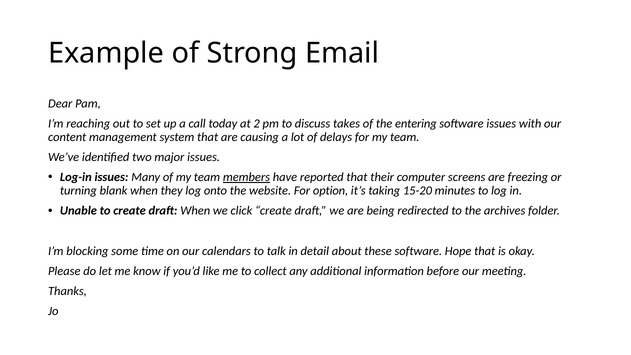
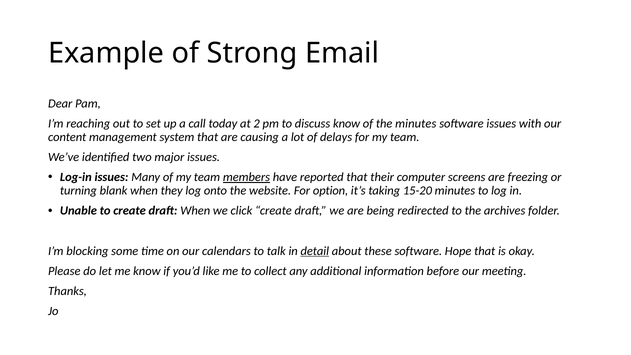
discuss takes: takes -> know
the entering: entering -> minutes
detail underline: none -> present
